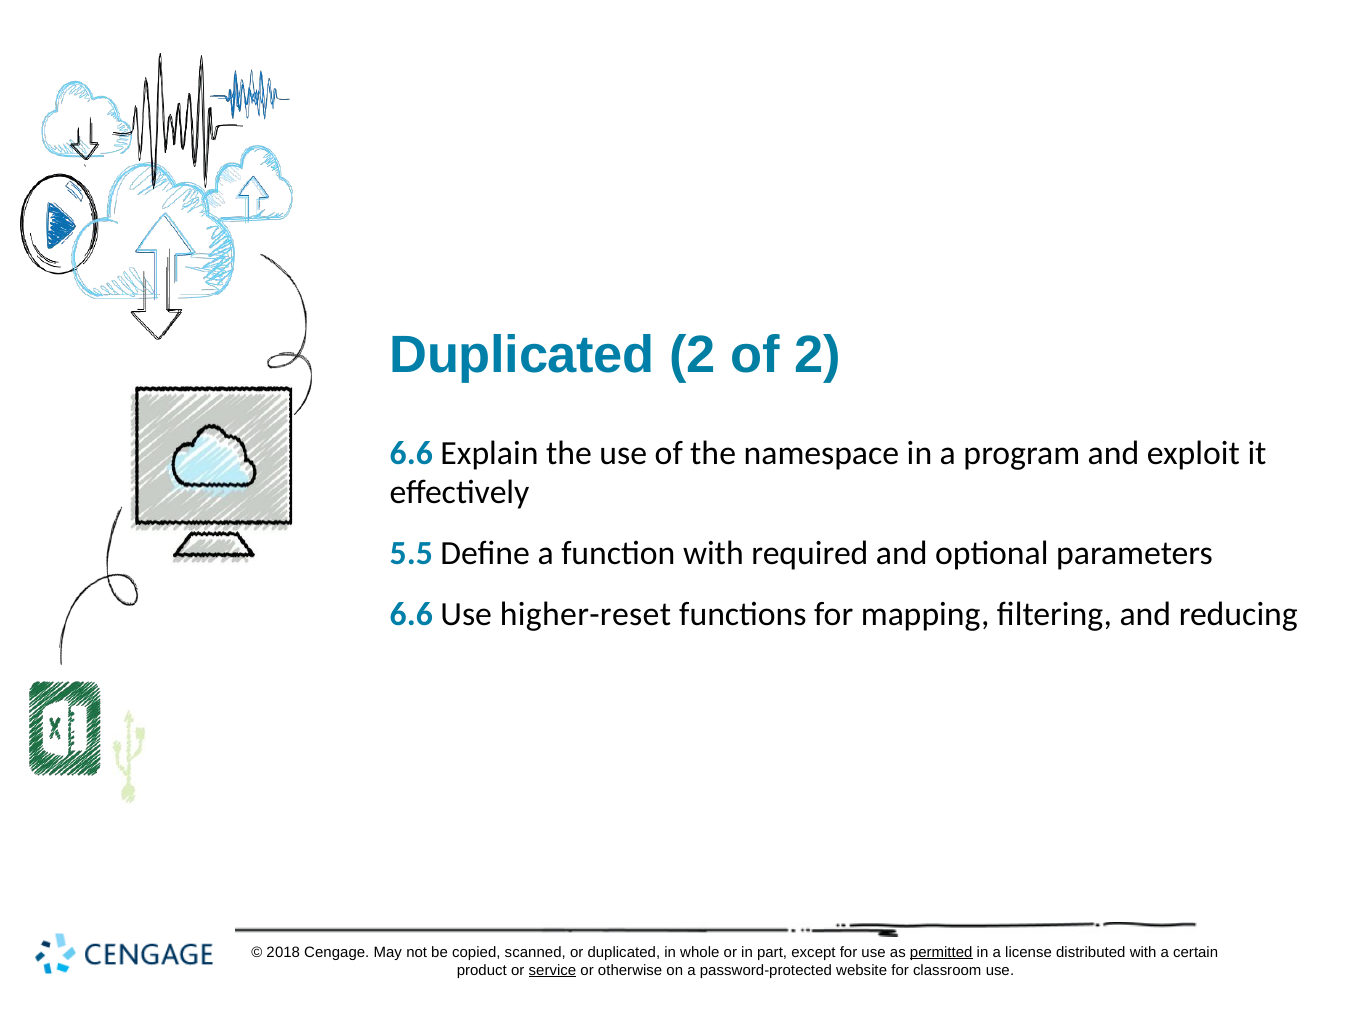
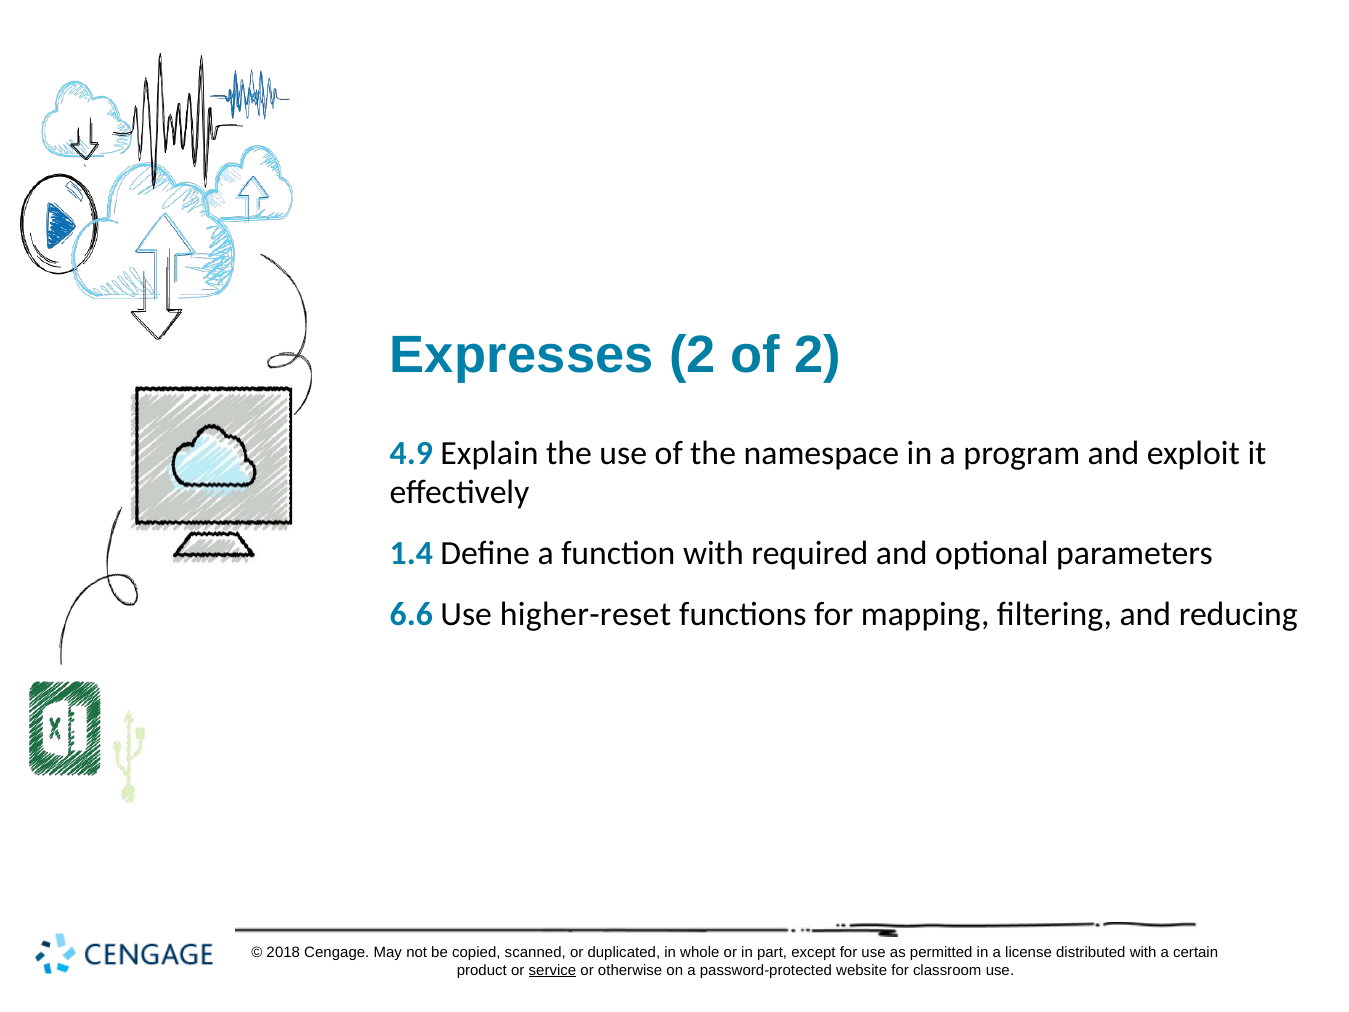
Duplicated at (522, 355): Duplicated -> Expresses
6.6 at (411, 454): 6.6 -> 4.9
5.5: 5.5 -> 1.4
permitted underline: present -> none
